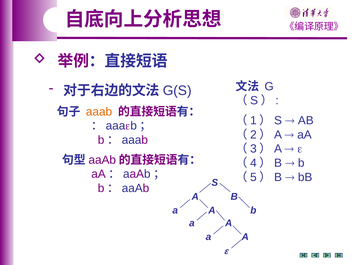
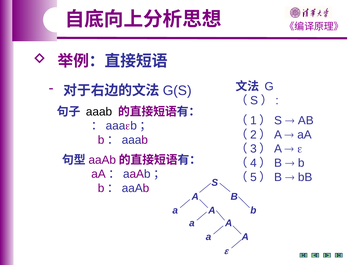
aaab colour: orange -> black
